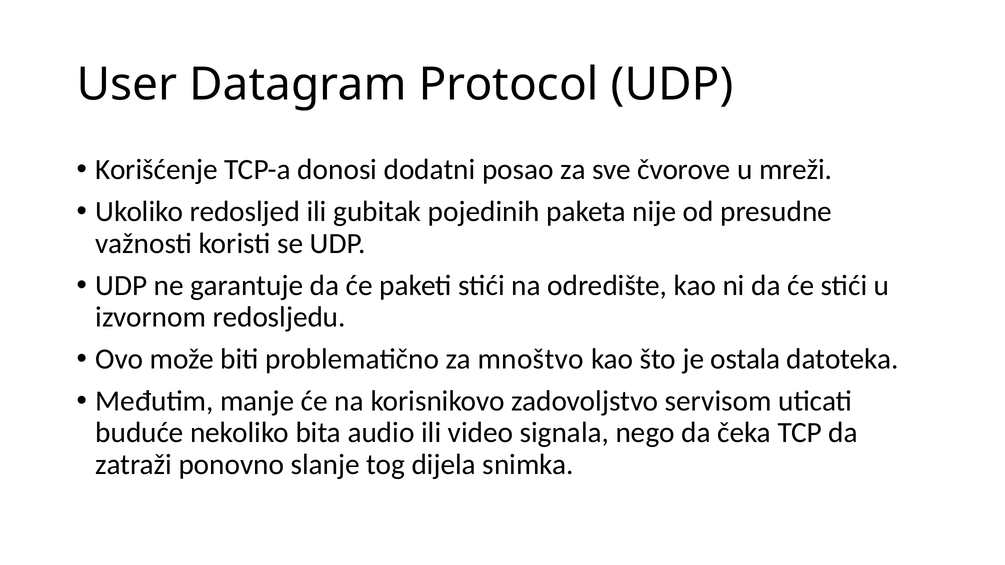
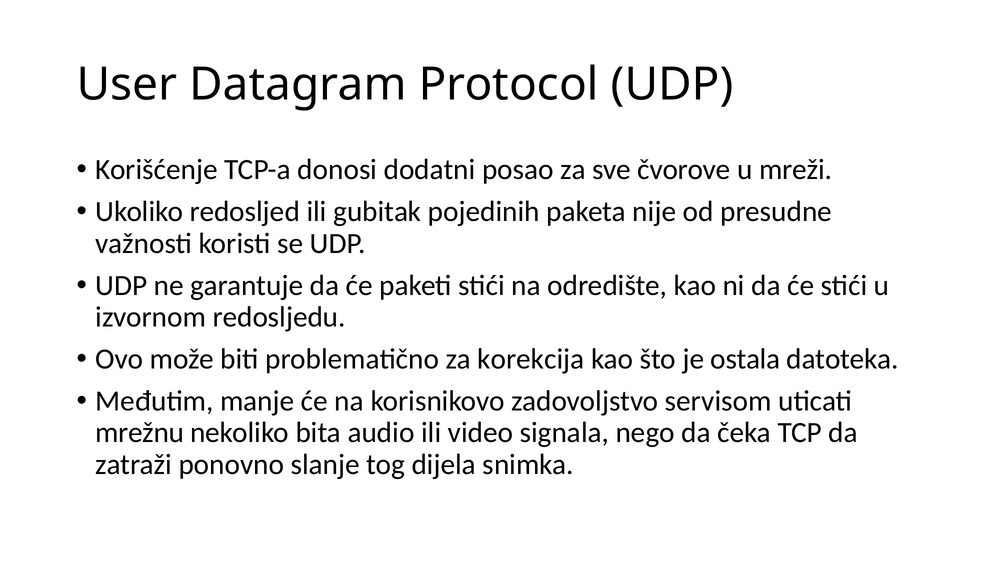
mnoštvo: mnoštvo -> korekcija
buduće: buduće -> mrežnu
